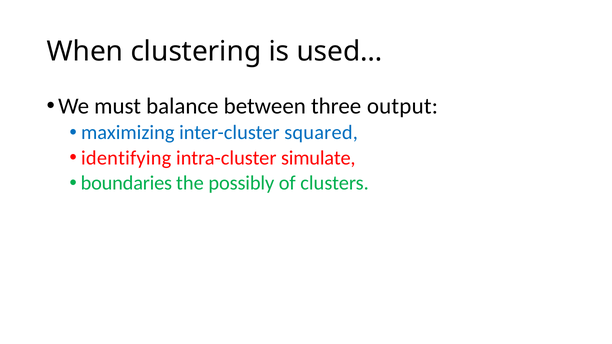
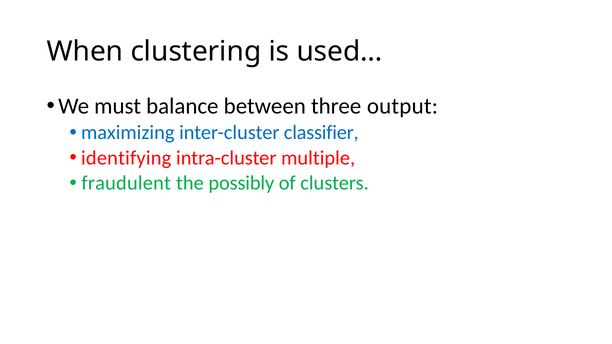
squared: squared -> classifier
simulate: simulate -> multiple
boundaries: boundaries -> fraudulent
